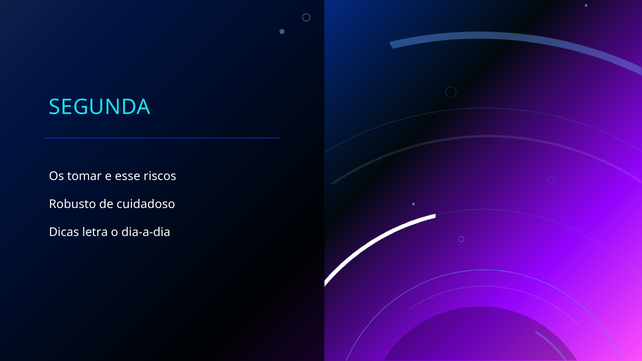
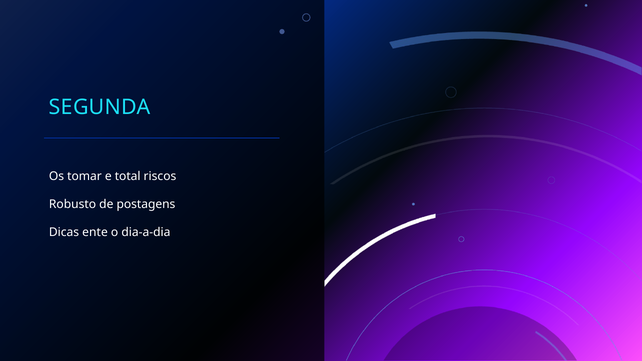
esse: esse -> total
cuidadoso: cuidadoso -> postagens
letra: letra -> ente
